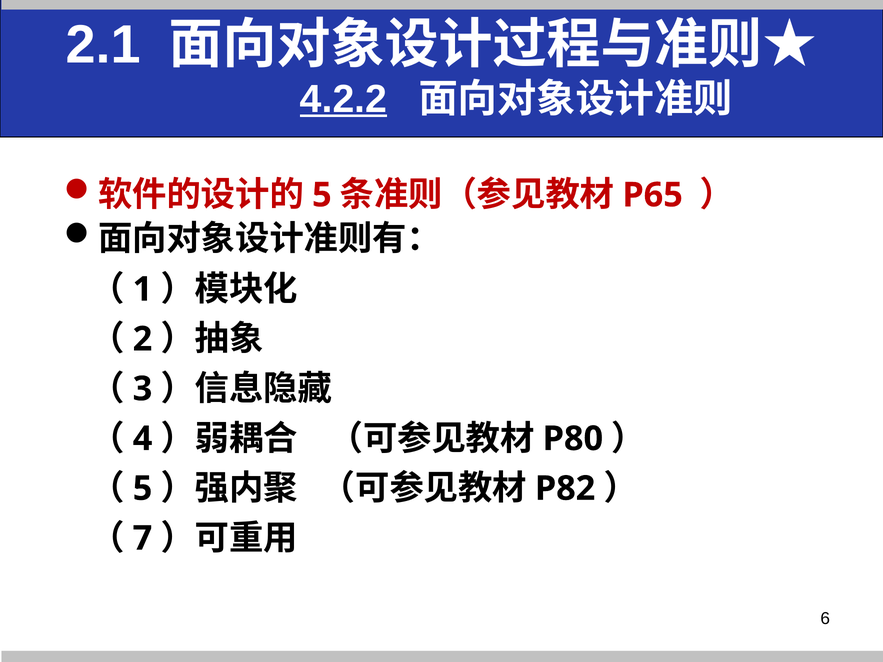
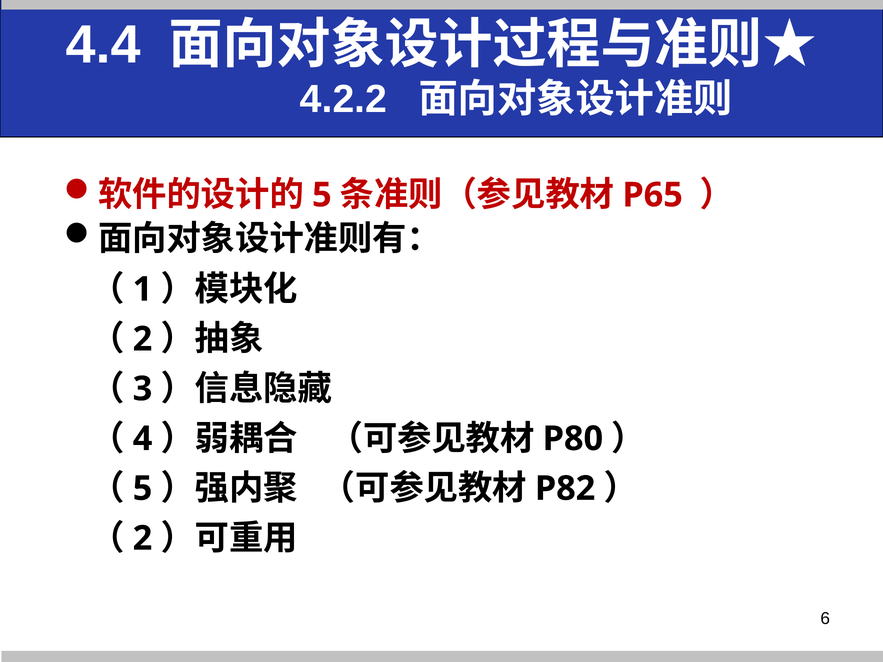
2.1: 2.1 -> 4.4
4.2.2 underline: present -> none
7 at (143, 539): 7 -> 2
